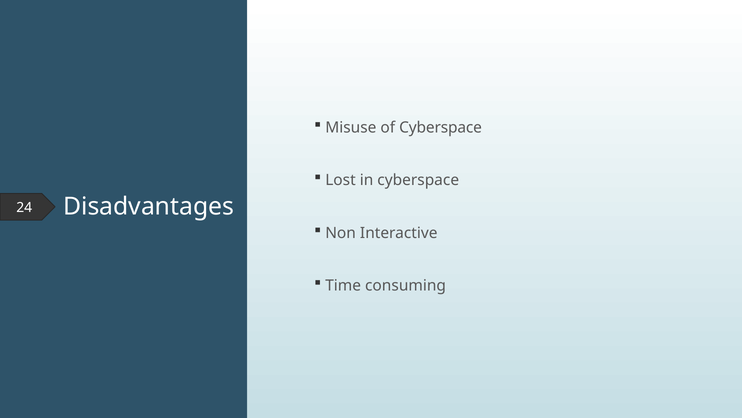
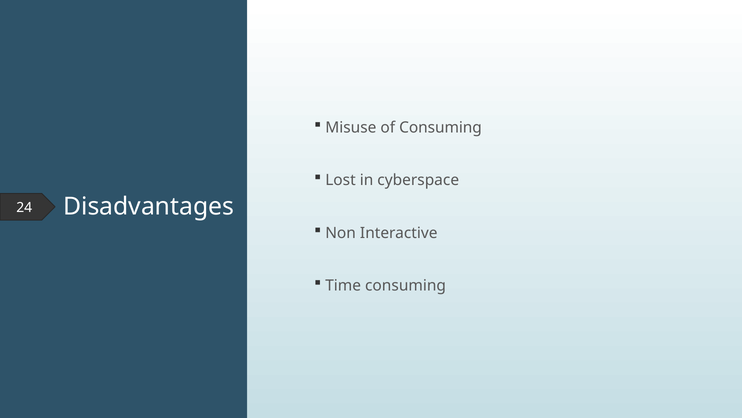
of Cyberspace: Cyberspace -> Consuming
